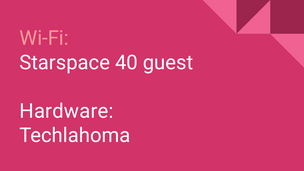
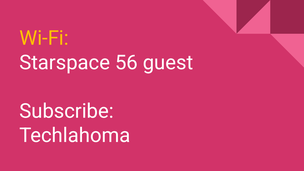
Wi-Fi colour: pink -> yellow
40: 40 -> 56
Hardware: Hardware -> Subscribe
